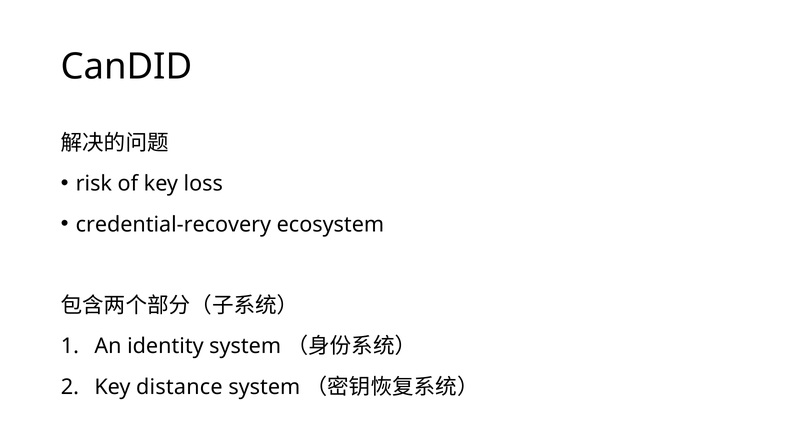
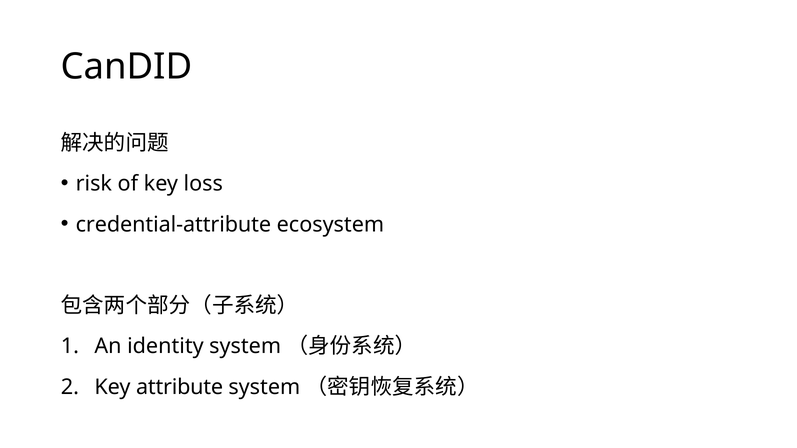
credential-recovery: credential-recovery -> credential-attribute
distance: distance -> attribute
